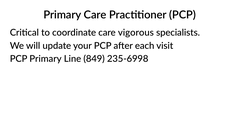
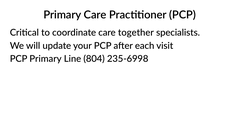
vigorous: vigorous -> together
849: 849 -> 804
